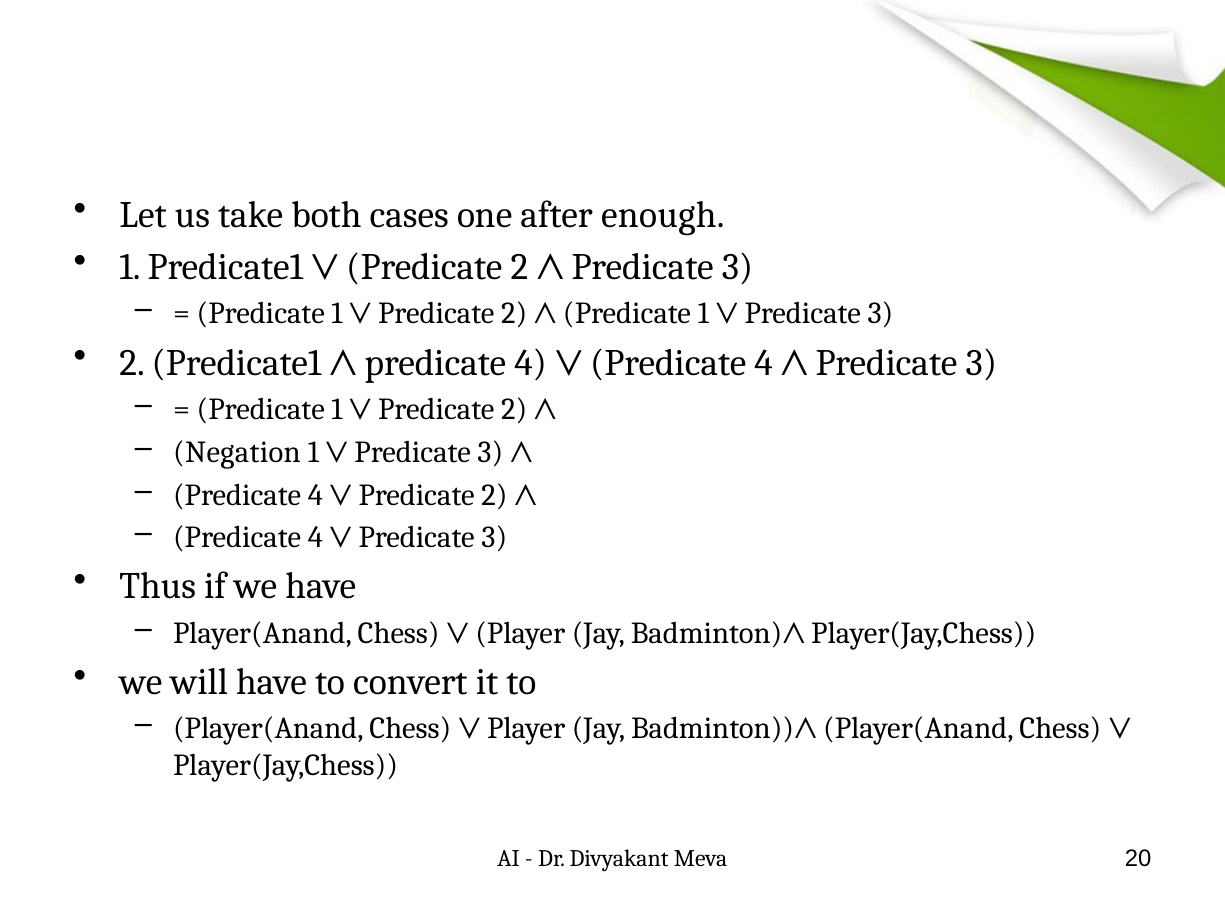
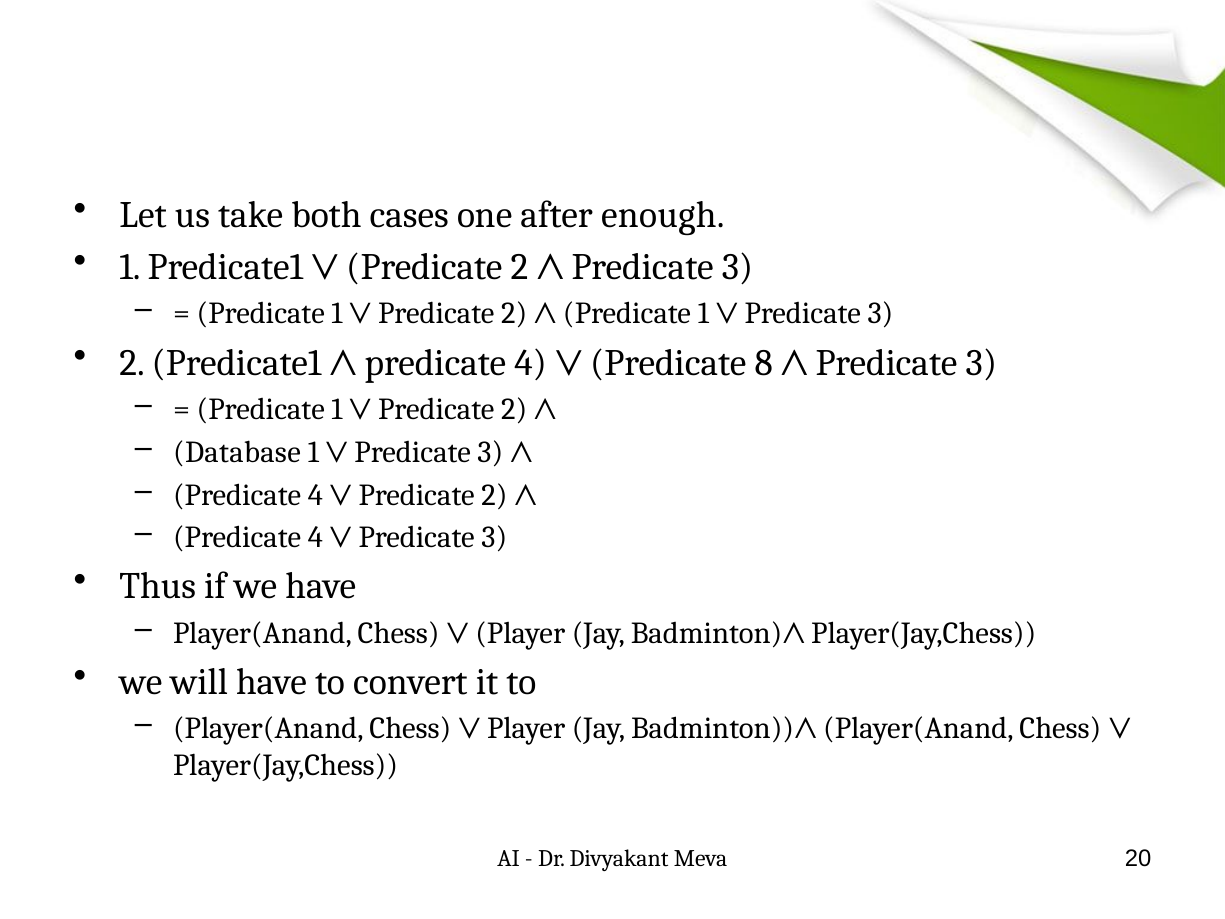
4 Predicate 4: 4 -> 8
Negation: Negation -> Database
